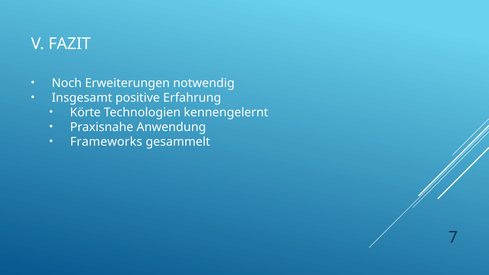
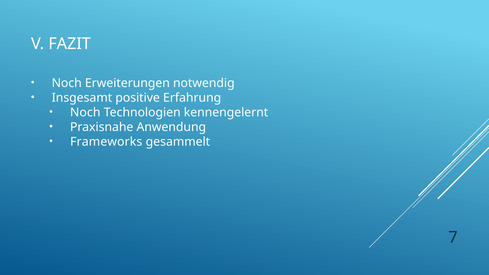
Körte at (85, 112): Körte -> Noch
